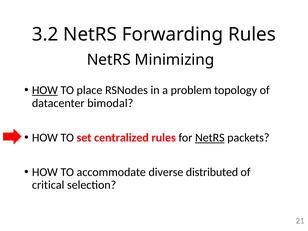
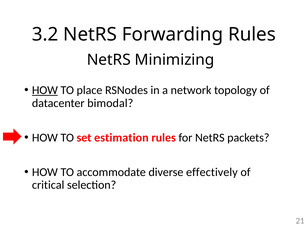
problem: problem -> network
centralized: centralized -> estimation
NetRS at (210, 138) underline: present -> none
distributed: distributed -> effectively
